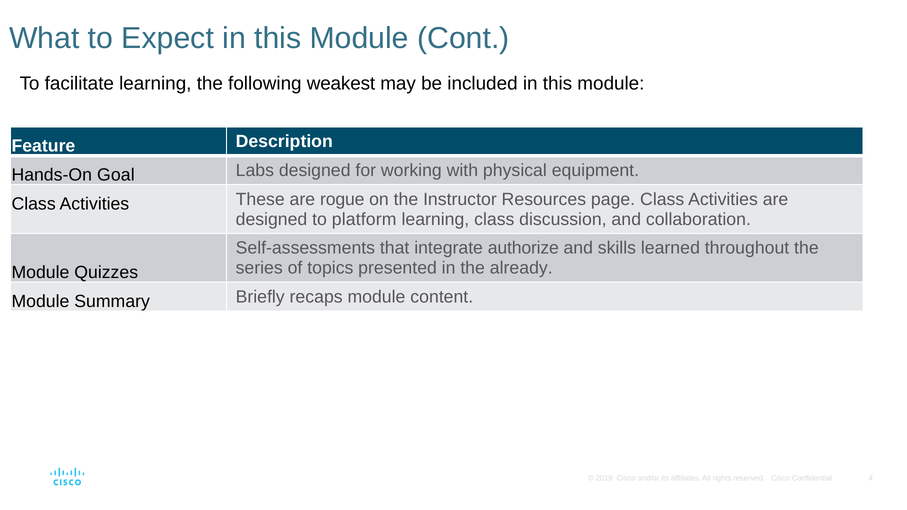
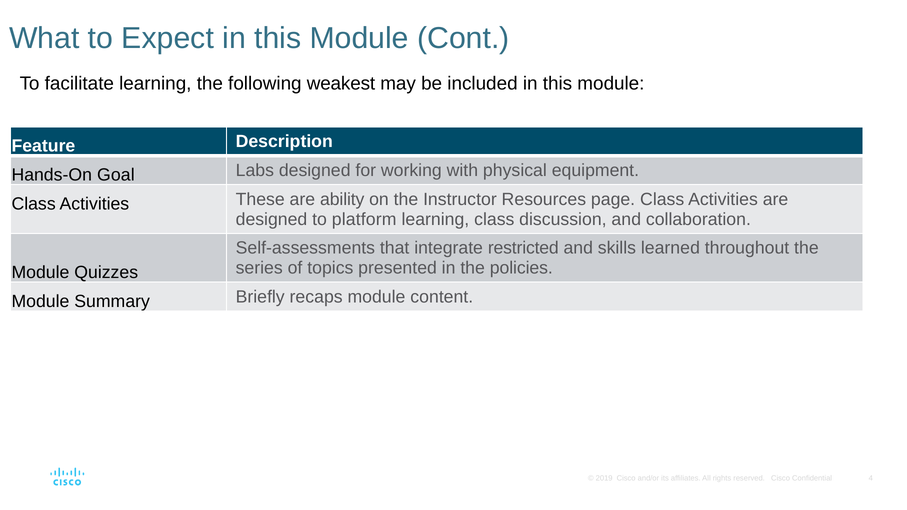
rogue: rogue -> ability
authorize: authorize -> restricted
already: already -> policies
